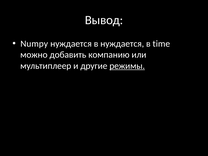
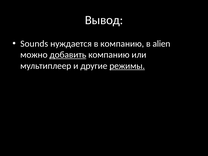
Numpy: Numpy -> Sounds
в нуждается: нуждается -> компанию
time: time -> alien
добавить underline: none -> present
